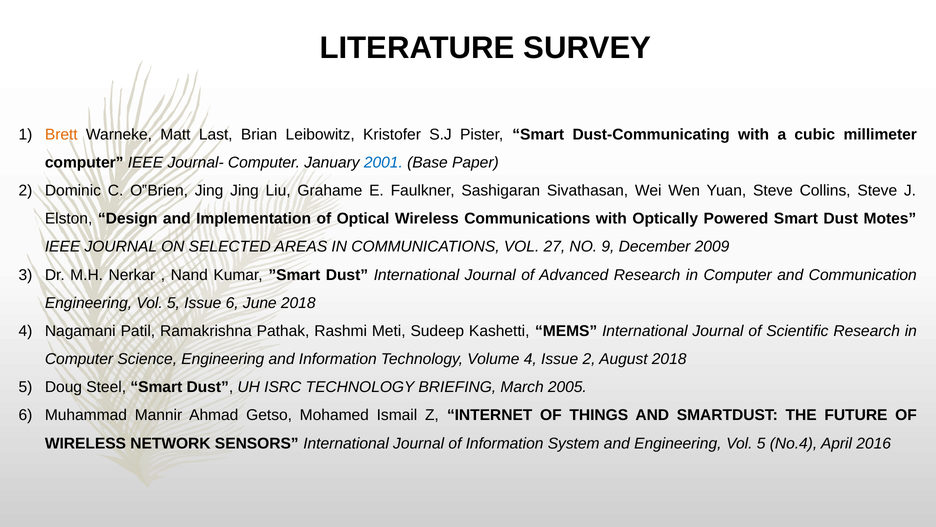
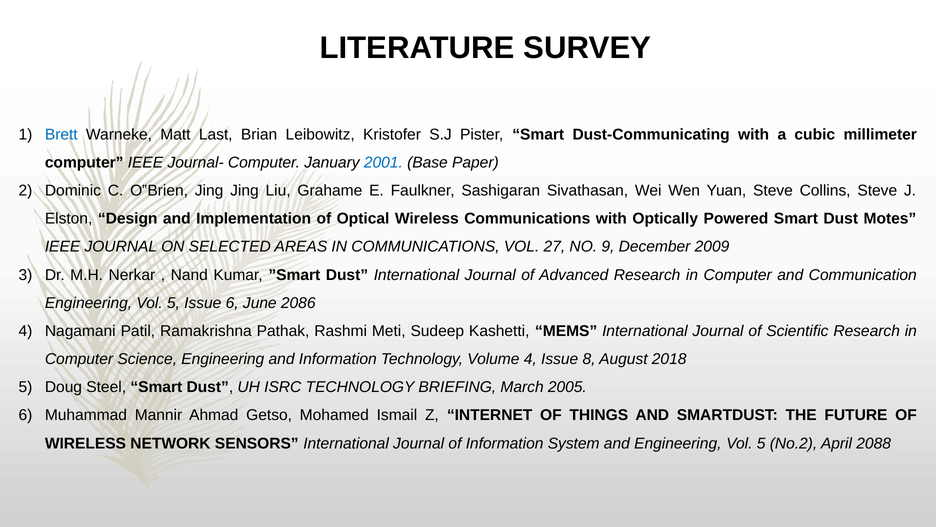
Brett colour: orange -> blue
June 2018: 2018 -> 2086
Issue 2: 2 -> 8
No.4: No.4 -> No.2
2016: 2016 -> 2088
